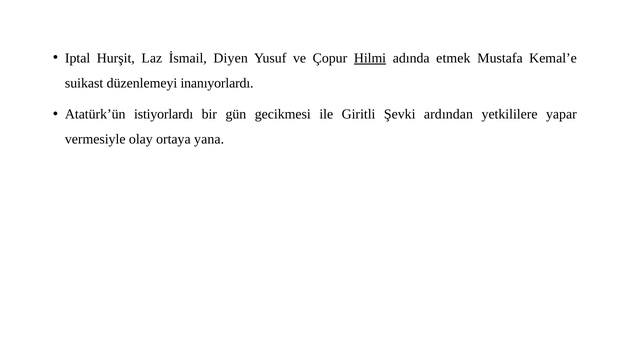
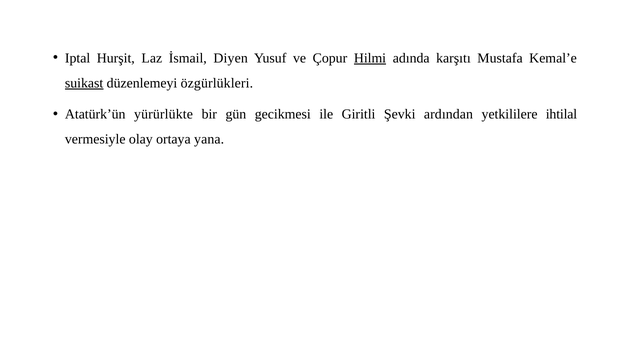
etmek: etmek -> karşıtı
suikast underline: none -> present
inanıyorlardı: inanıyorlardı -> özgürlükleri
istiyorlardı: istiyorlardı -> yürürlükte
yapar: yapar -> ihtilal
